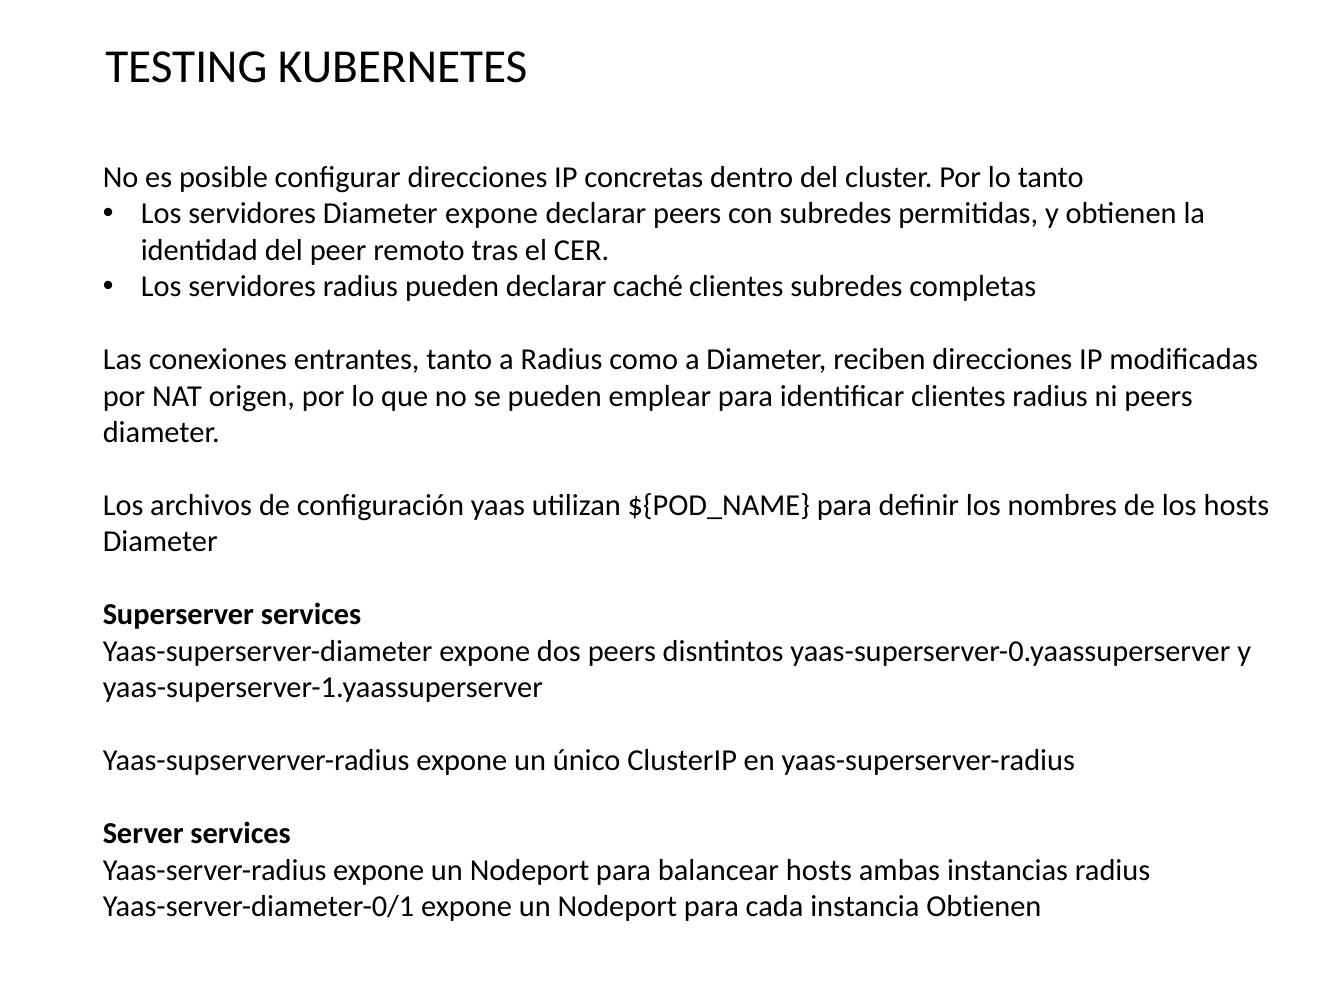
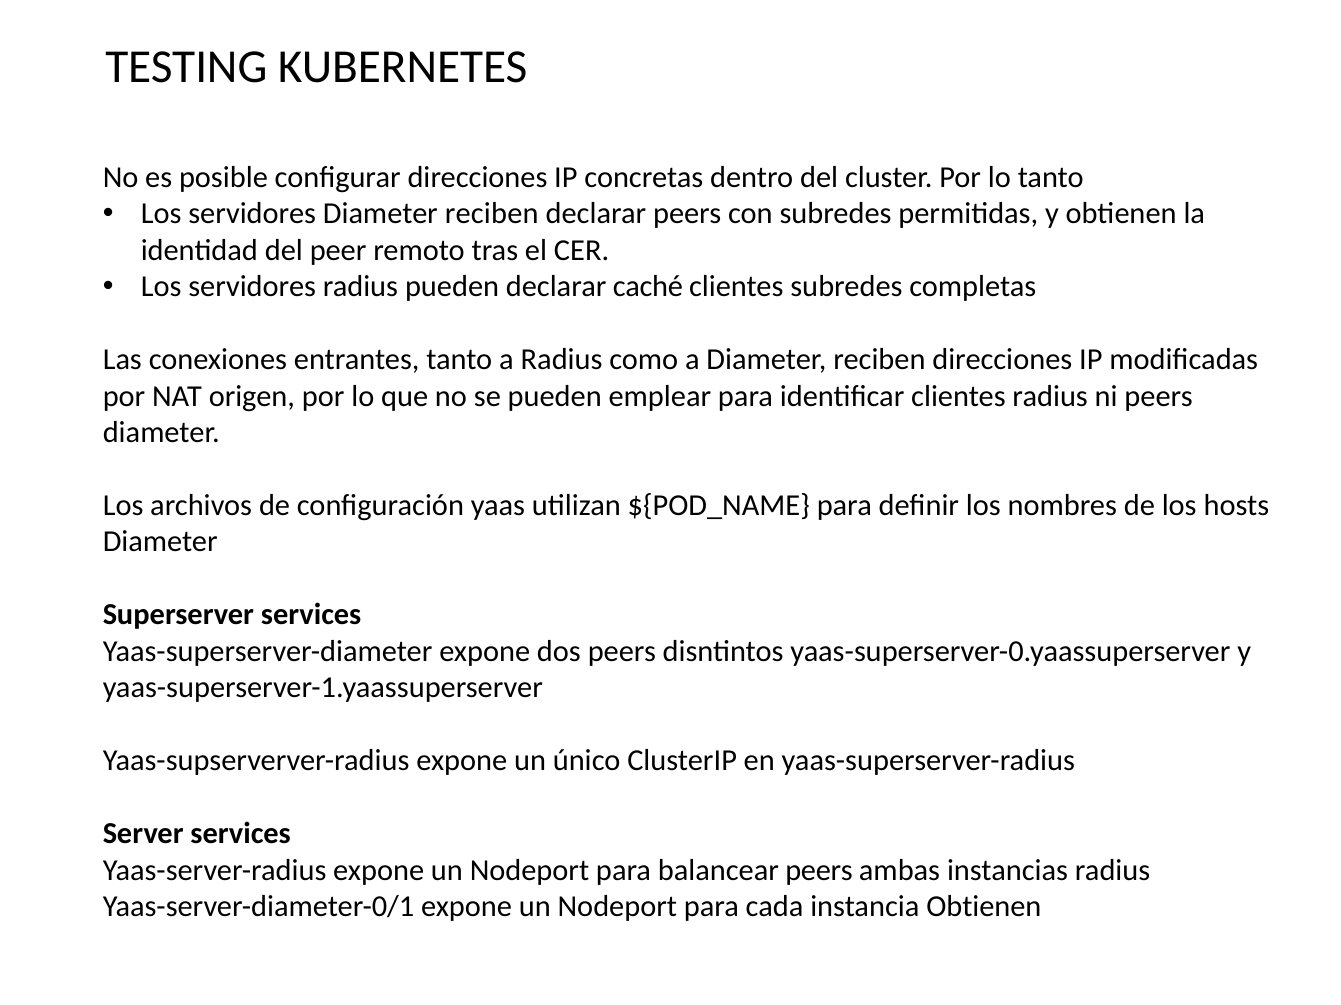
servidores Diameter expone: expone -> reciben
balancear hosts: hosts -> peers
